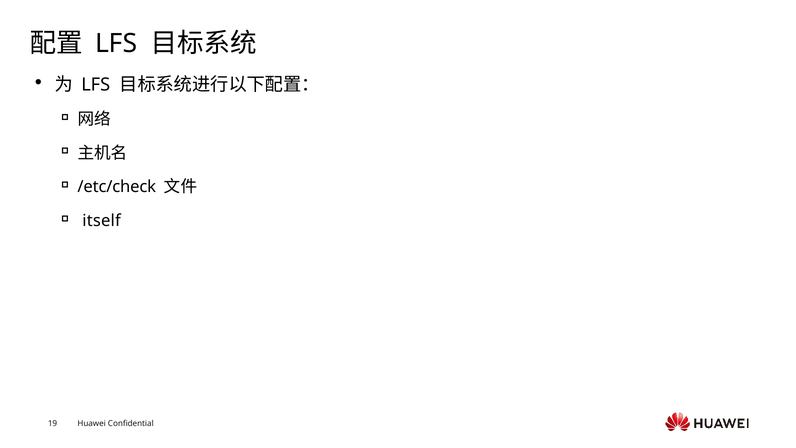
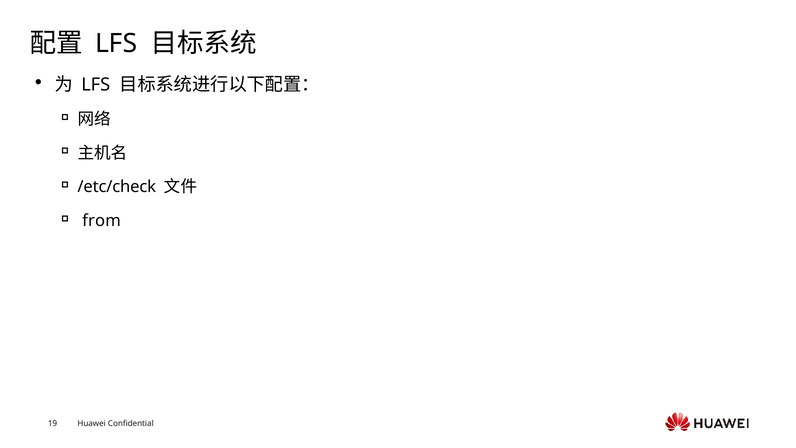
itself: itself -> from
